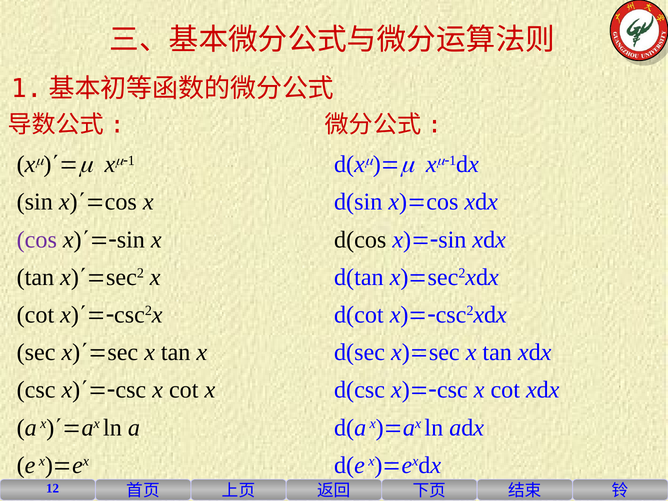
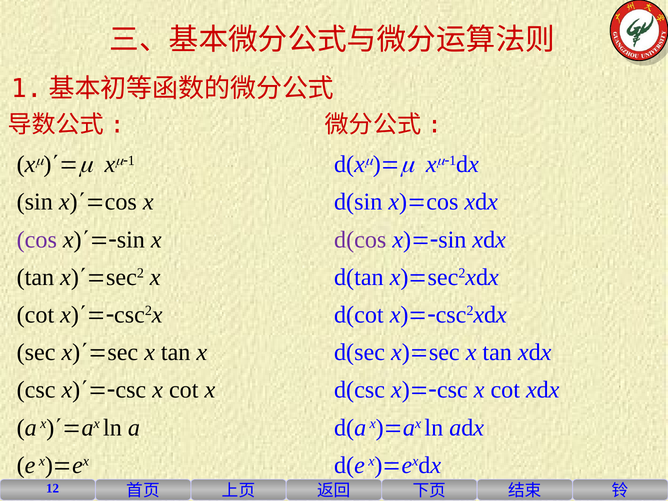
d(cos colour: black -> purple
